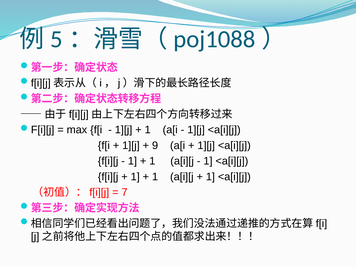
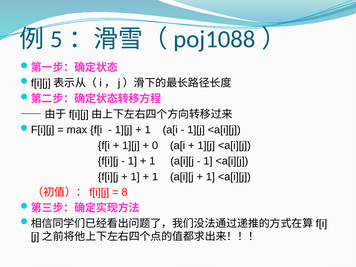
9: 9 -> 0
7: 7 -> 8
